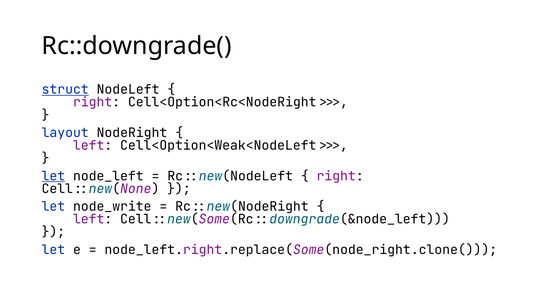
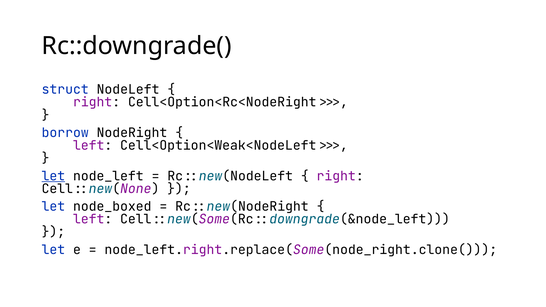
struct underline: present -> none
layout: layout -> borrow
node_write: node_write -> node_boxed
